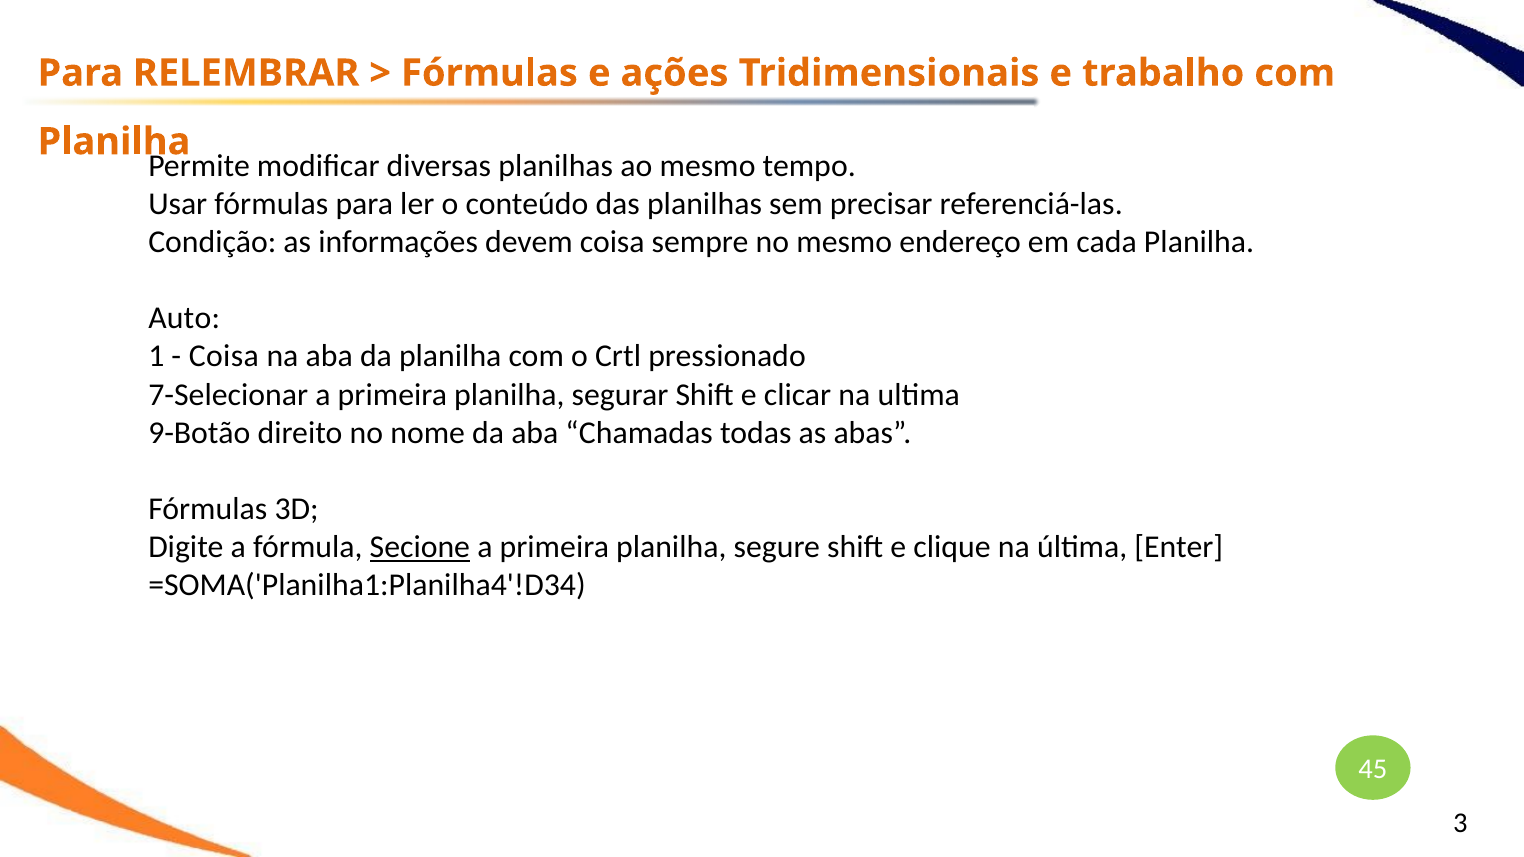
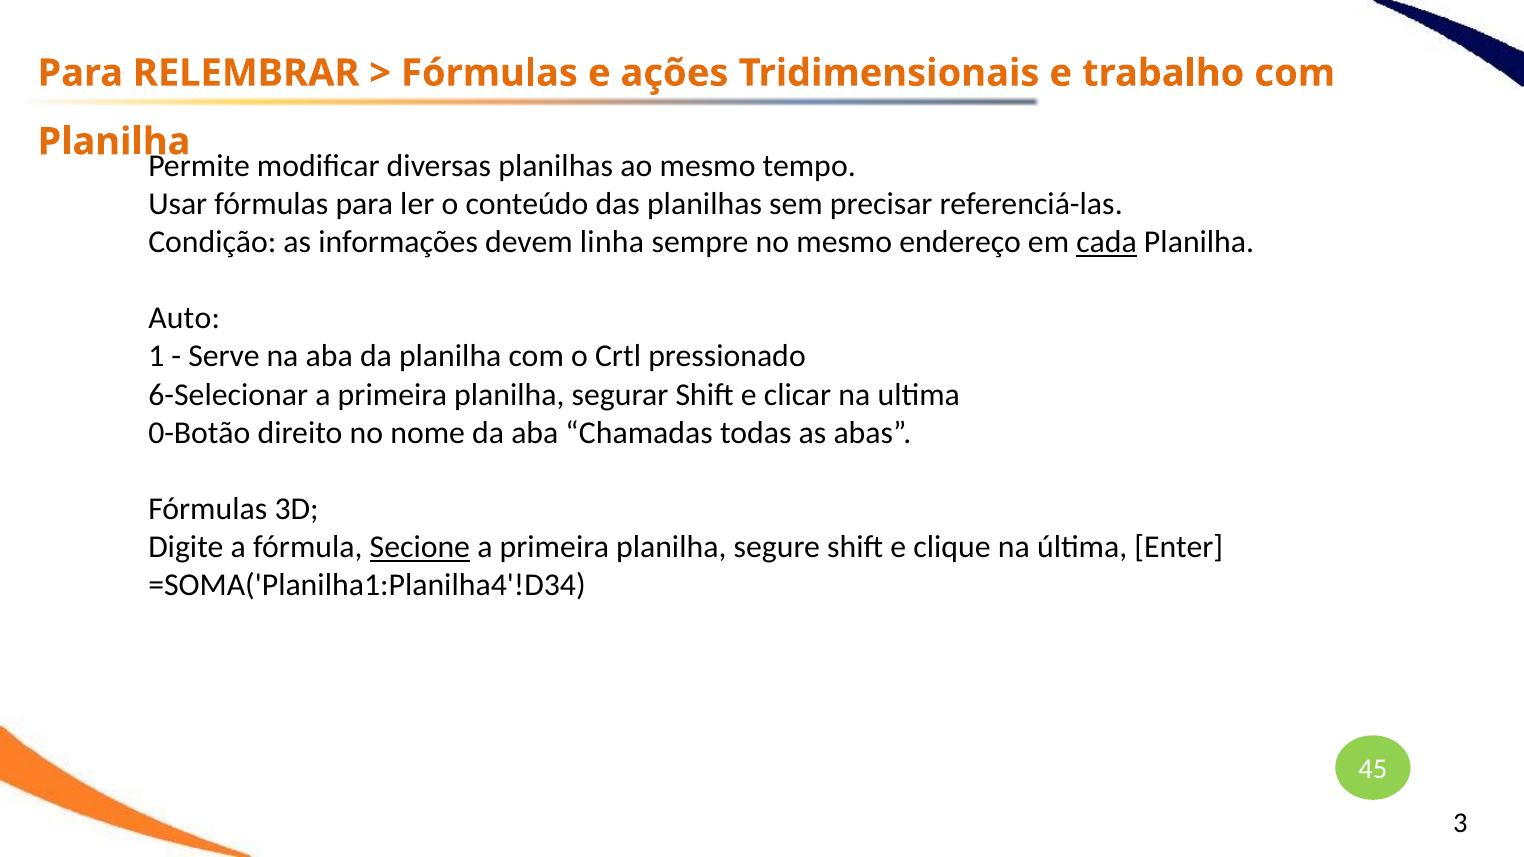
devem coisa: coisa -> linha
cada underline: none -> present
Coisa at (224, 357): Coisa -> Serve
7-Selecionar: 7-Selecionar -> 6-Selecionar
9-Botão: 9-Botão -> 0-Botão
